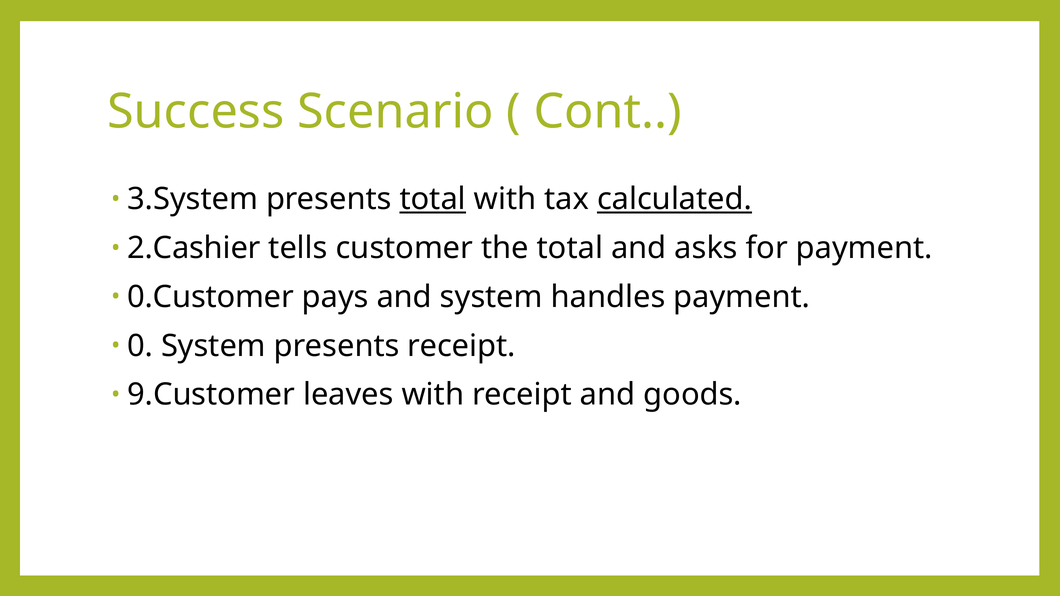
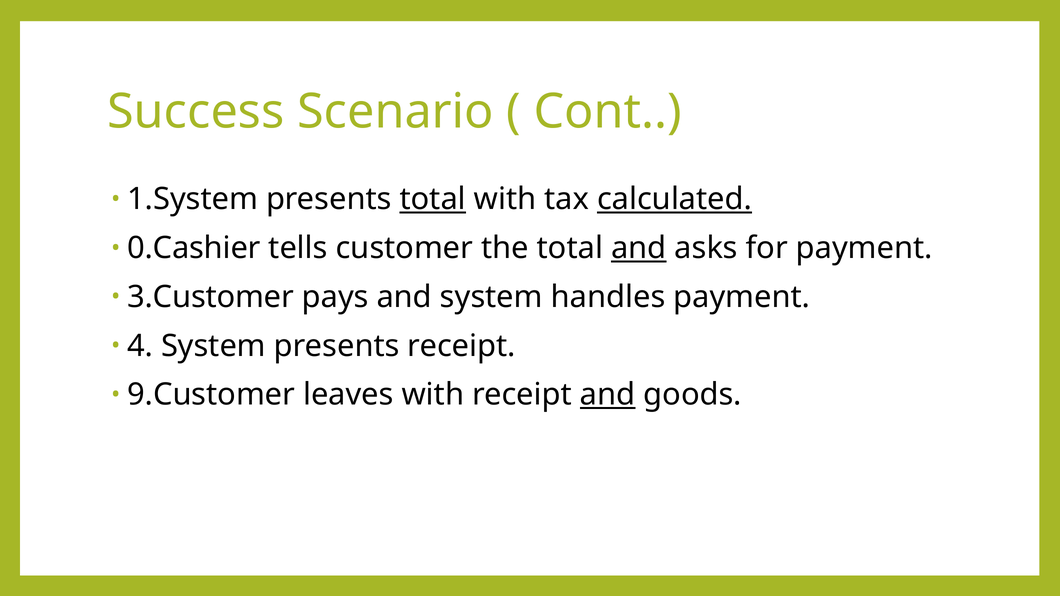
3.System: 3.System -> 1.System
2.Cashier: 2.Cashier -> 0.Cashier
and at (639, 248) underline: none -> present
0.Customer: 0.Customer -> 3.Customer
0: 0 -> 4
and at (608, 395) underline: none -> present
